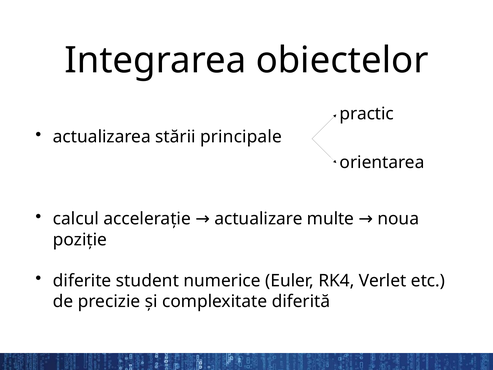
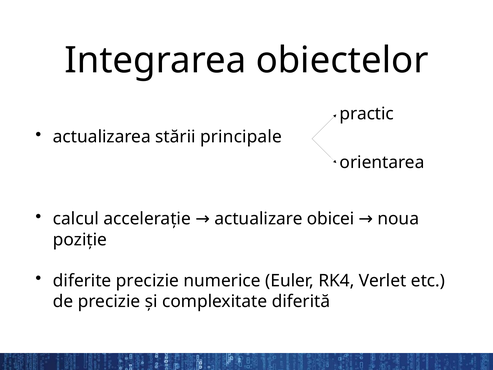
multe: multe -> obicei
diferite student: student -> precizie
